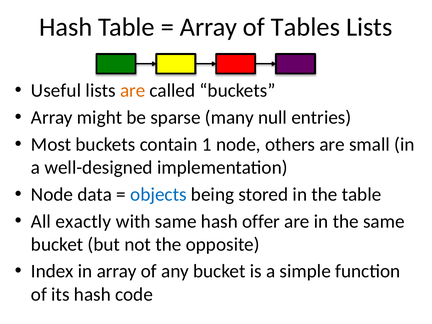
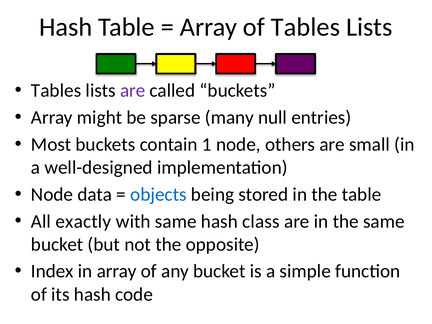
Useful at (56, 91): Useful -> Tables
are at (133, 91) colour: orange -> purple
offer: offer -> class
